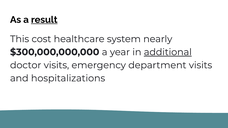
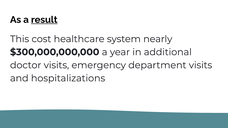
additional underline: present -> none
